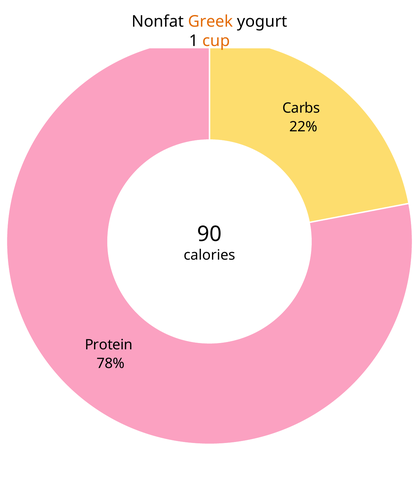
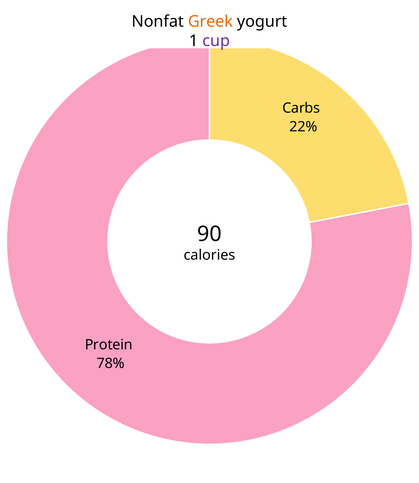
cup colour: orange -> purple
